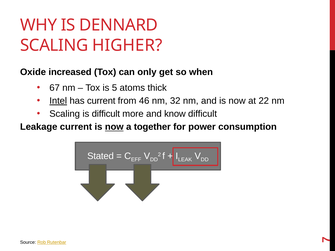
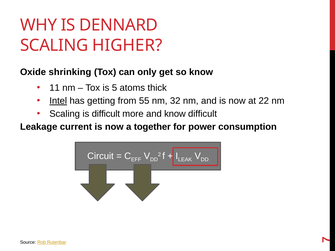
increased: increased -> shrinking
so when: when -> know
67: 67 -> 11
has current: current -> getting
46: 46 -> 55
now at (114, 127) underline: present -> none
Stated: Stated -> Circuit
